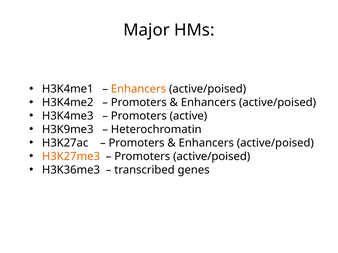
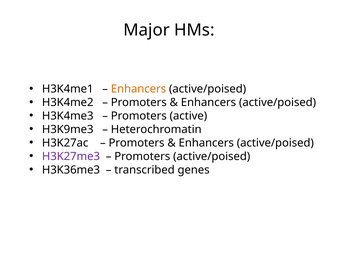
H3K27me3 colour: orange -> purple
